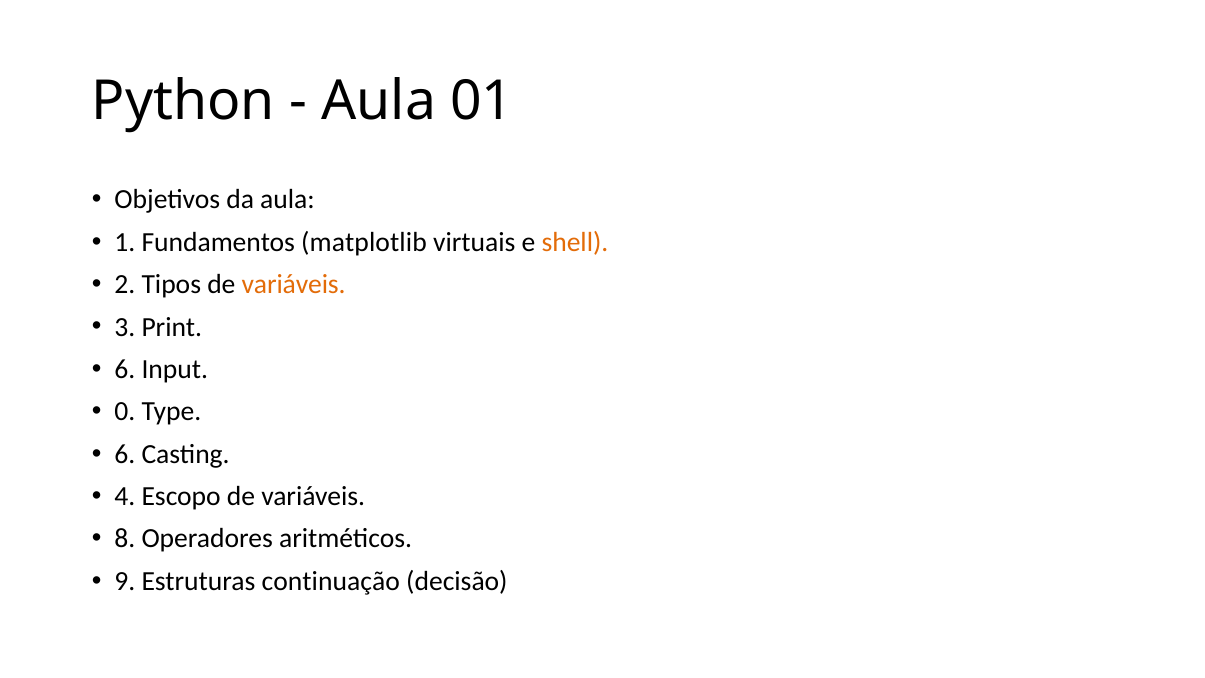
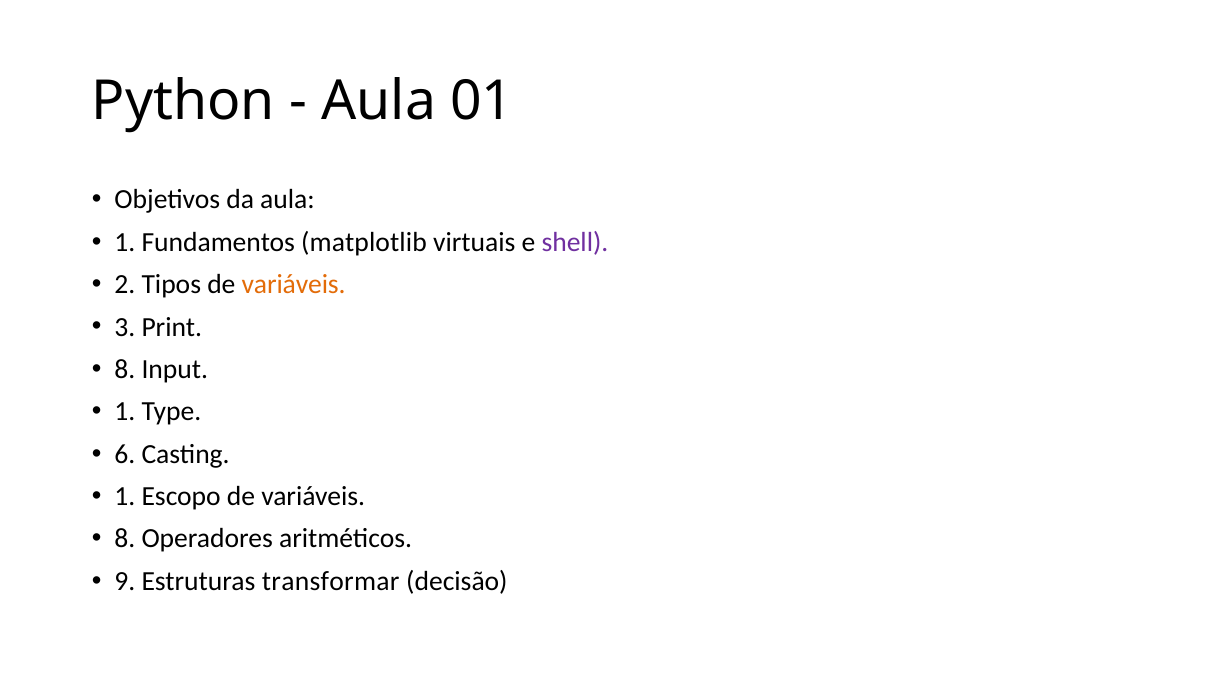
shell colour: orange -> purple
6 at (125, 369): 6 -> 8
0 at (125, 412): 0 -> 1
4 at (125, 496): 4 -> 1
continuação: continuação -> transformar
